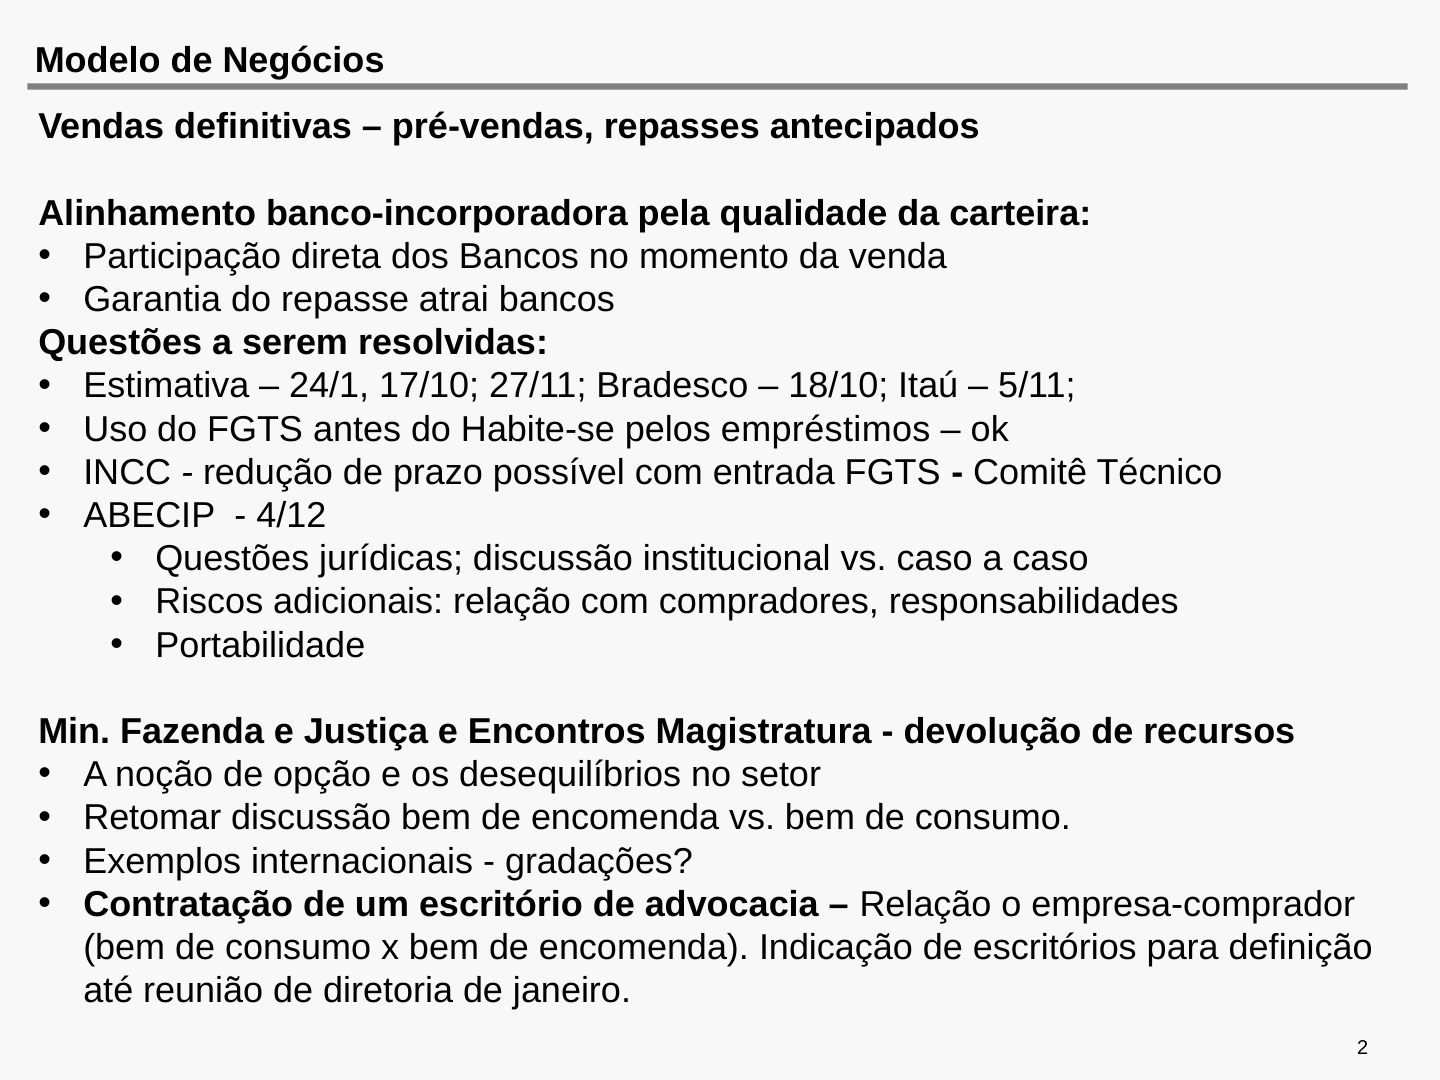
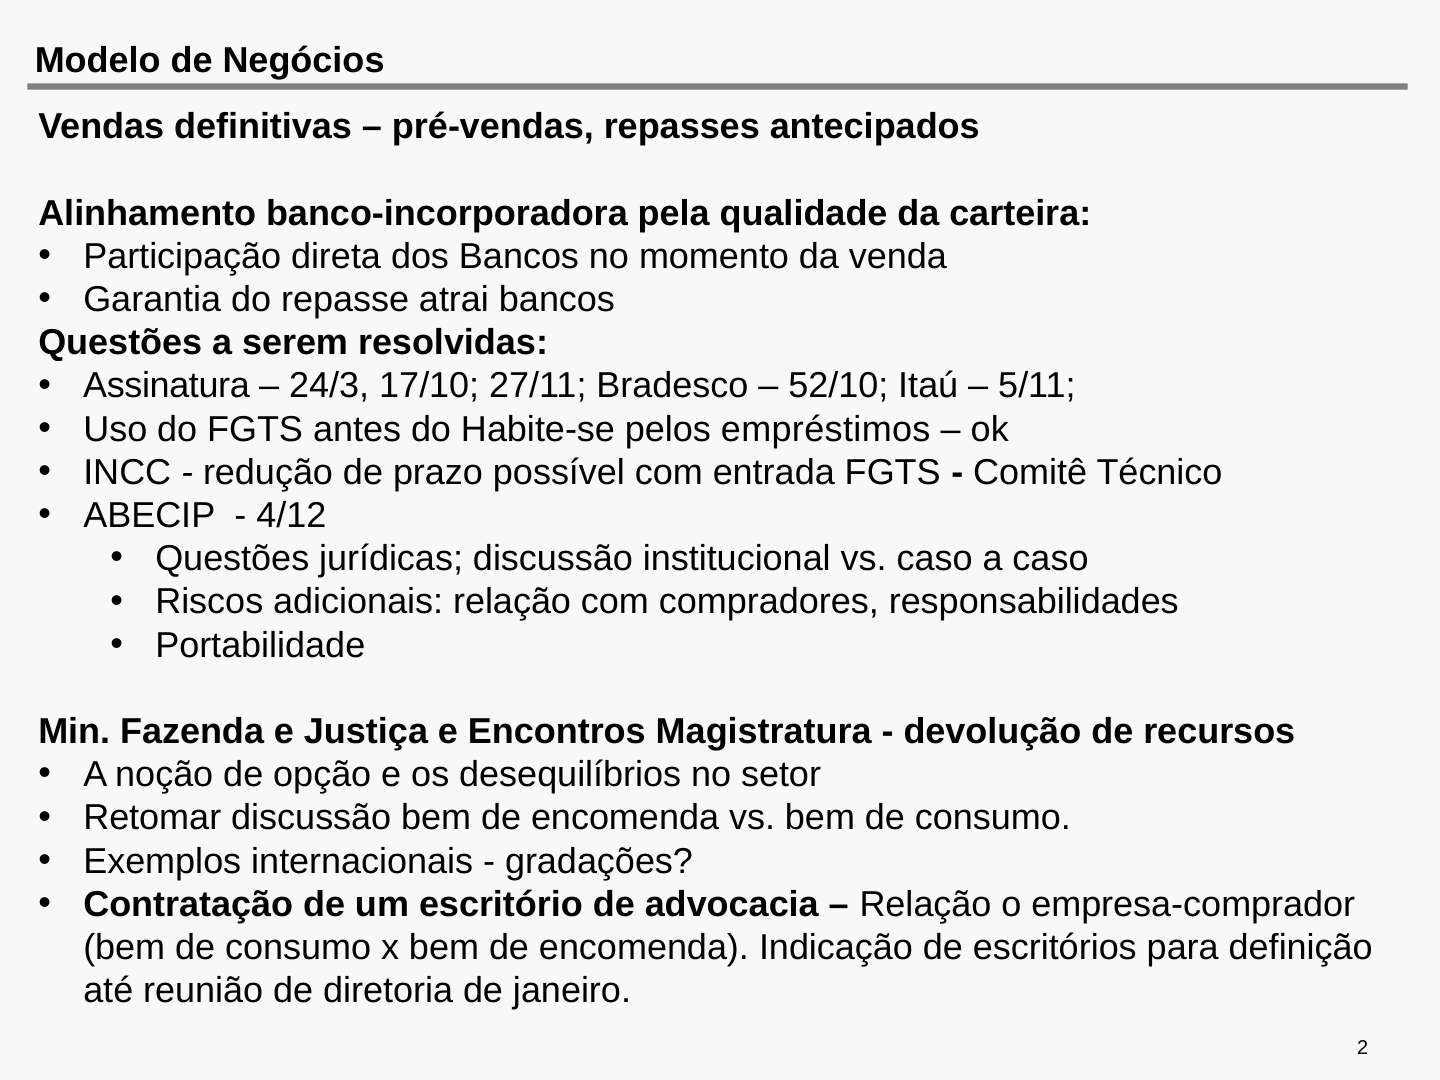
Estimativa: Estimativa -> Assinatura
24/1: 24/1 -> 24/3
18/10: 18/10 -> 52/10
